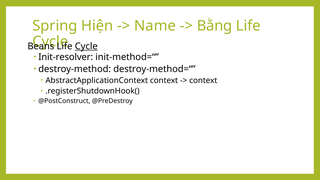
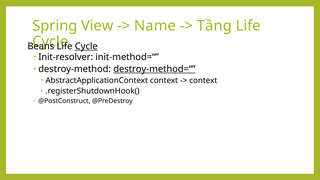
Hiện: Hiện -> View
Bằng: Bằng -> Tầng
destroy-method=“ underline: none -> present
